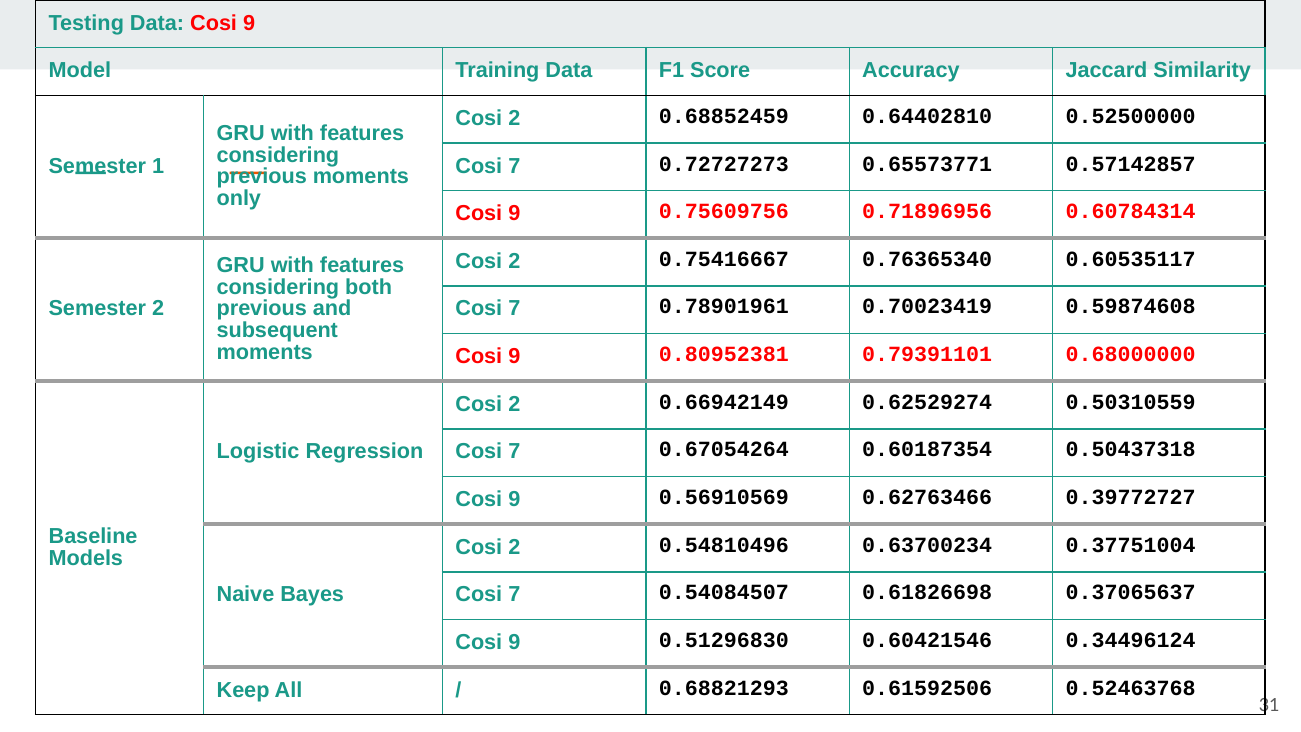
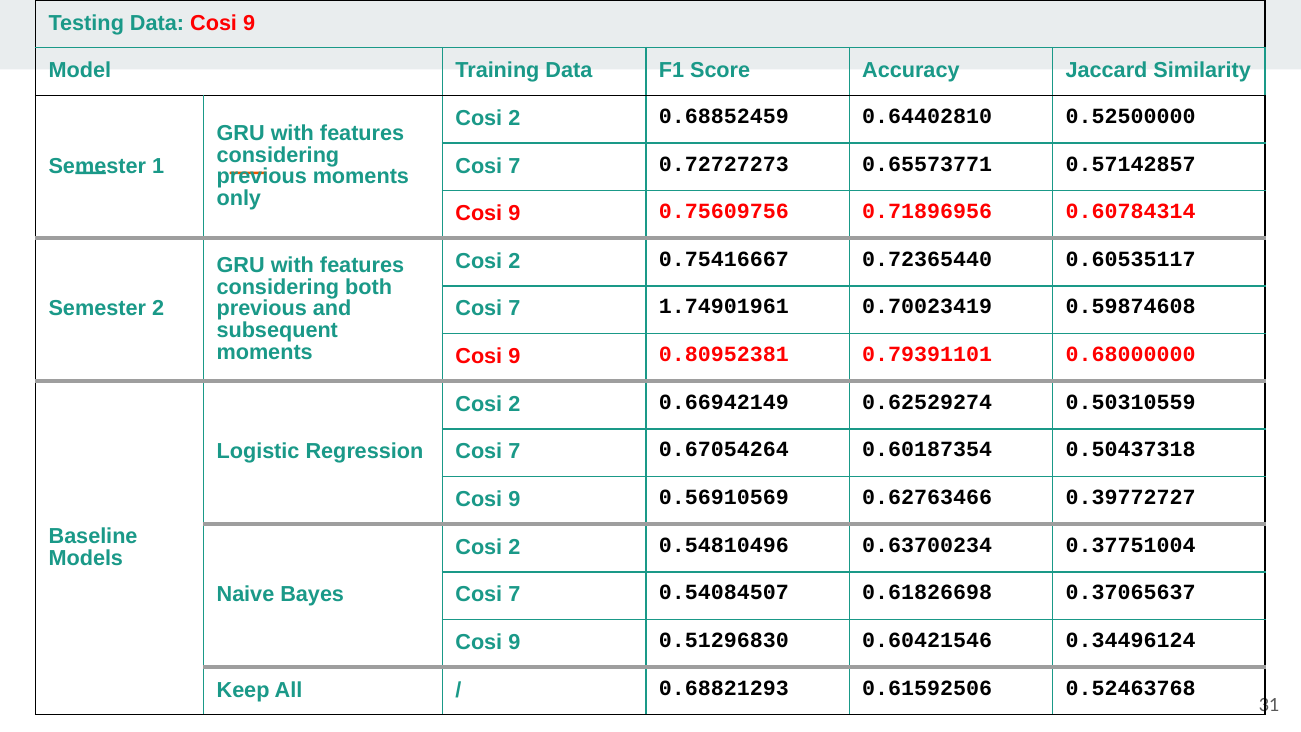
0.76365340: 0.76365340 -> 0.72365440
0.78901961: 0.78901961 -> 1.74901961
